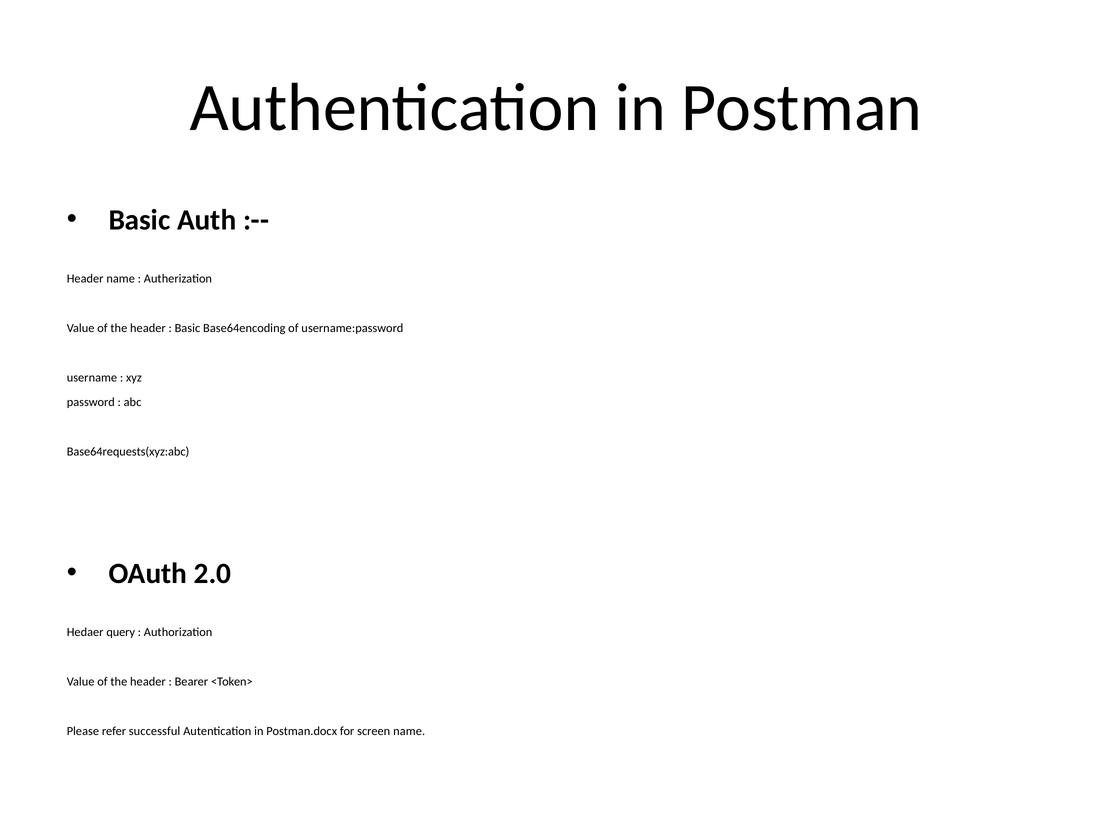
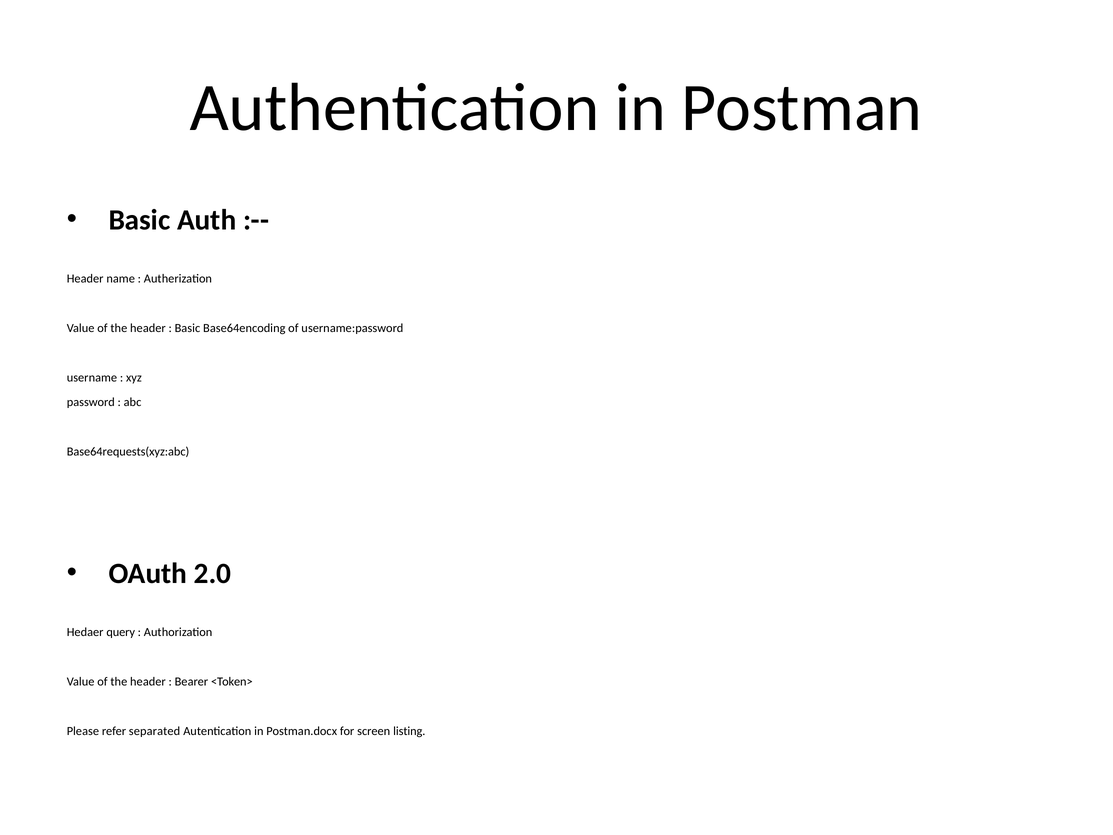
successful: successful -> separated
screen name: name -> listing
